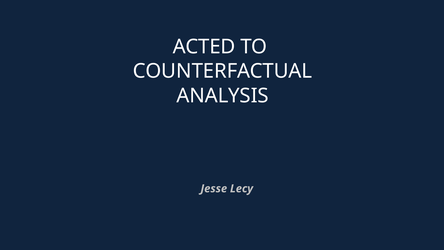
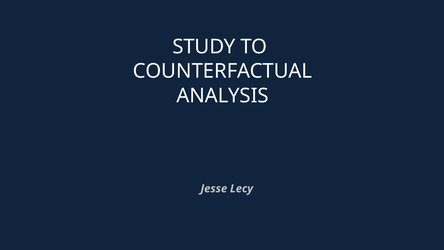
ACTED: ACTED -> STUDY
